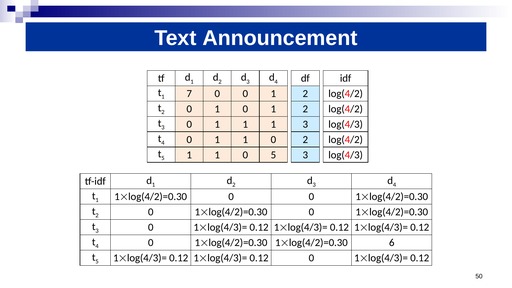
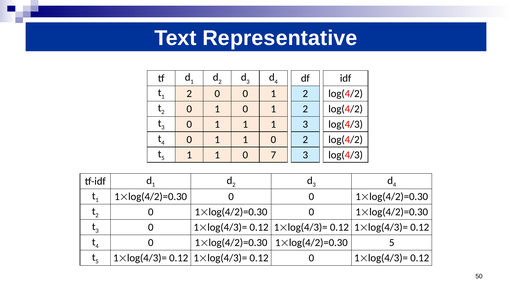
Announcement: Announcement -> Representative
1 7: 7 -> 2
0 5: 5 -> 7
1log(4/2)=0.30 6: 6 -> 5
